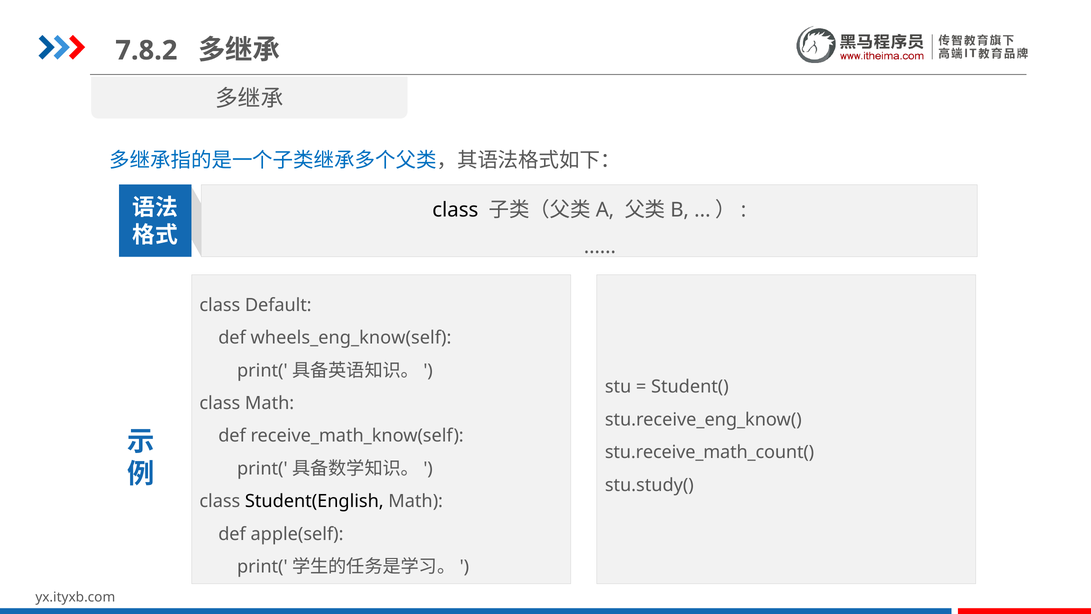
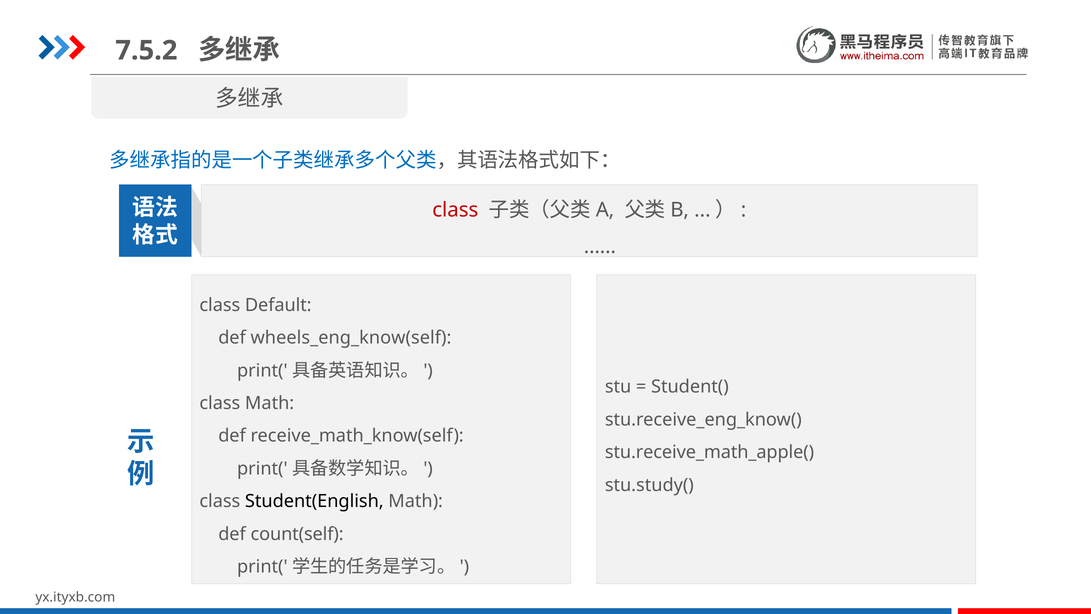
7.8.2: 7.8.2 -> 7.5.2
class at (455, 210) colour: black -> red
stu.receive_math_count(: stu.receive_math_count( -> stu.receive_math_apple(
apple(self: apple(self -> count(self
